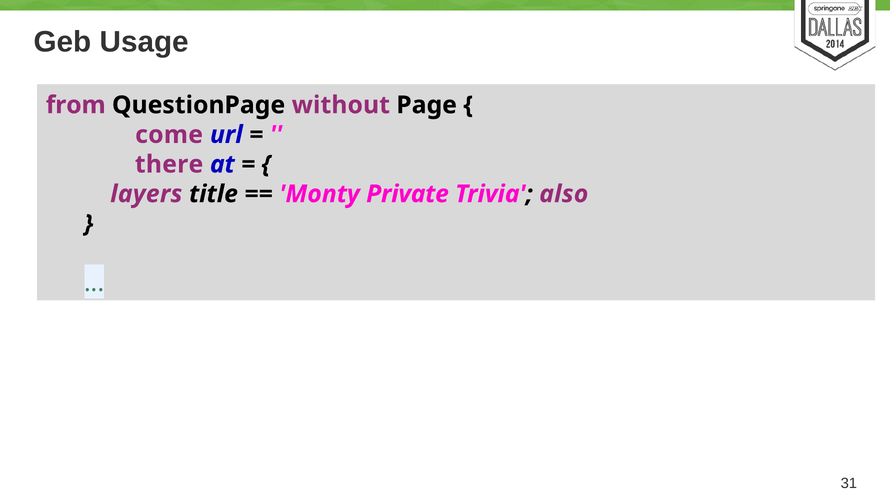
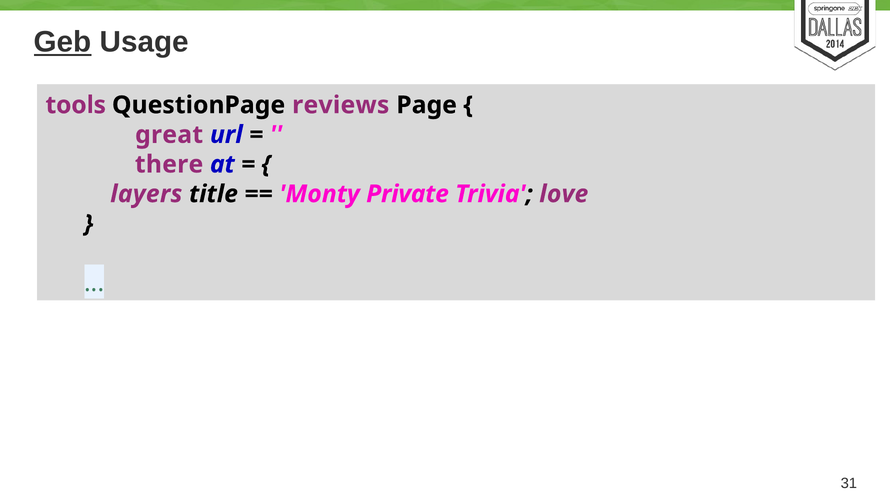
Geb underline: none -> present
from: from -> tools
without: without -> reviews
come: come -> great
also: also -> love
